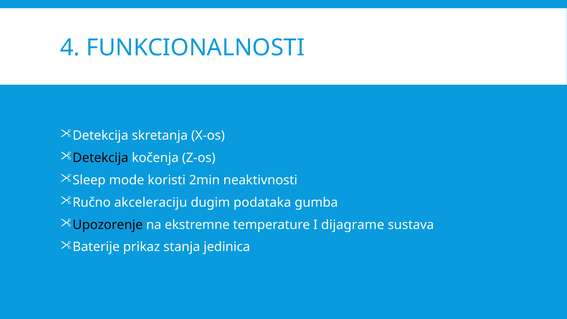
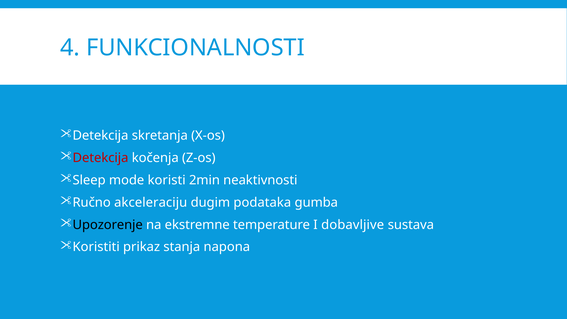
Detekcija at (101, 158) colour: black -> red
dijagrame: dijagrame -> dobavljive
Baterije: Baterije -> Koristiti
jedinica: jedinica -> napona
